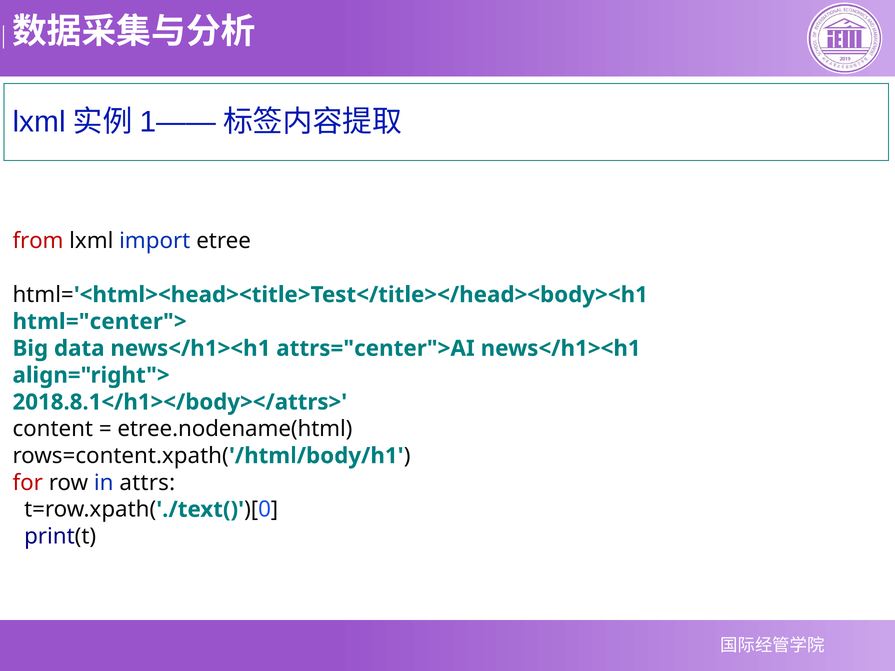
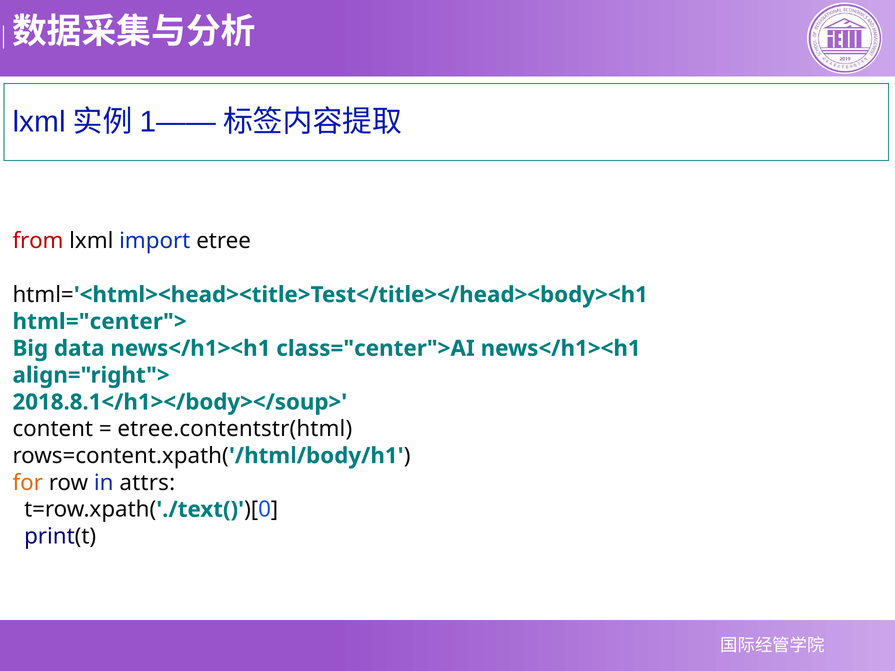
attrs="center">AI: attrs="center">AI -> class="center">AI
2018.8.1</h1></body></attrs>: 2018.8.1</h1></body></attrs> -> 2018.8.1</h1></body></soup>
etree.nodename(html: etree.nodename(html -> etree.contentstr(html
for colour: red -> orange
